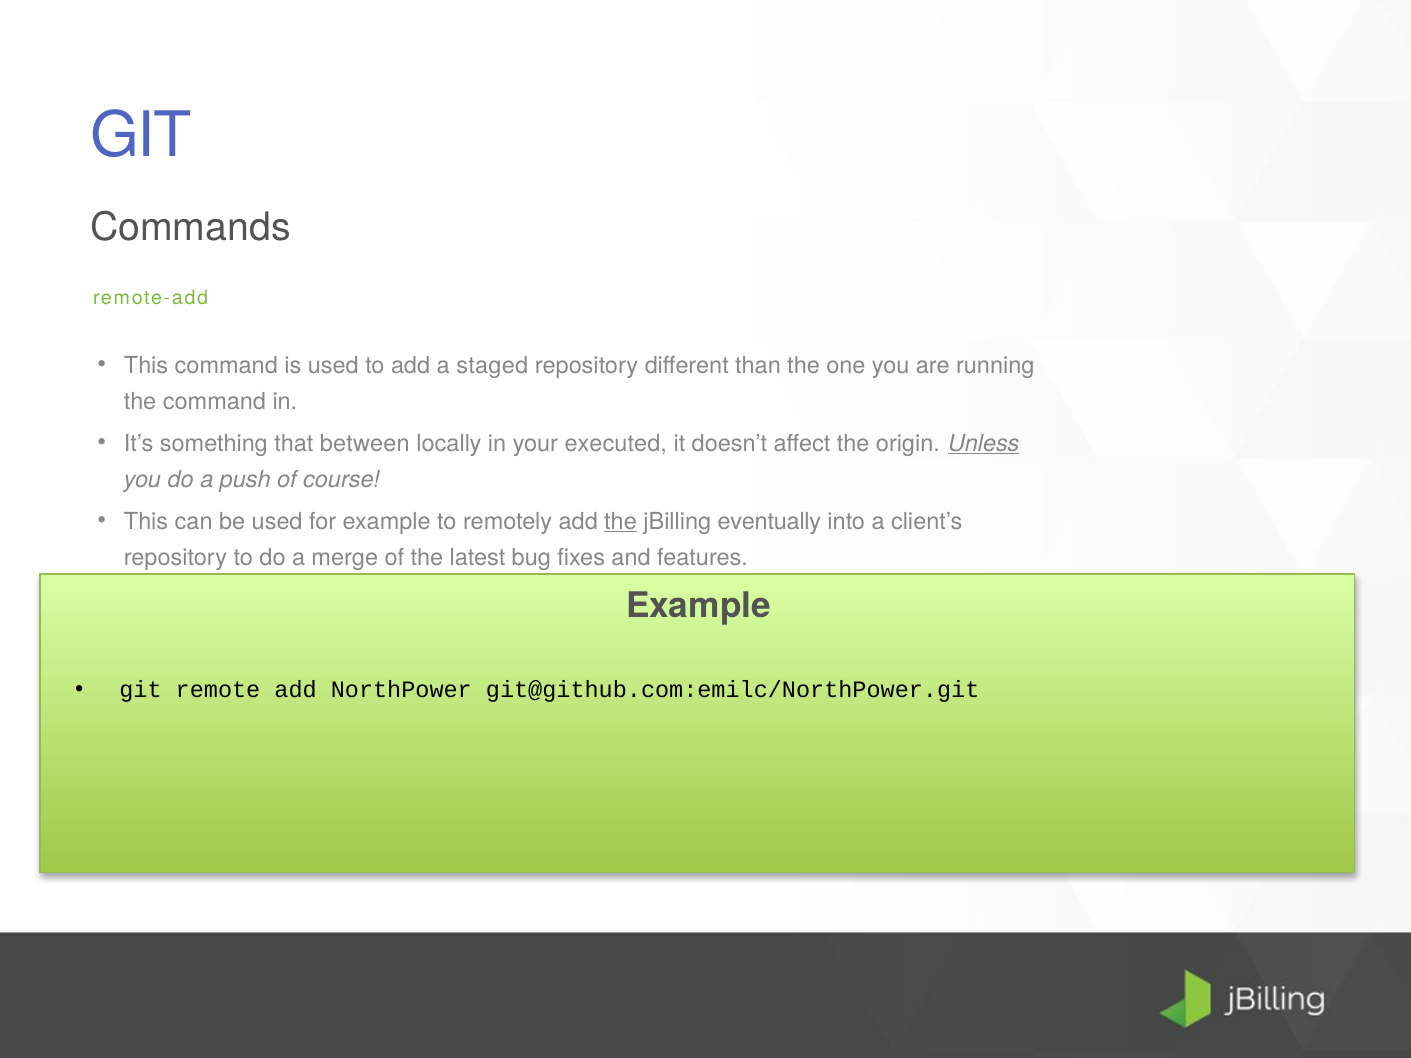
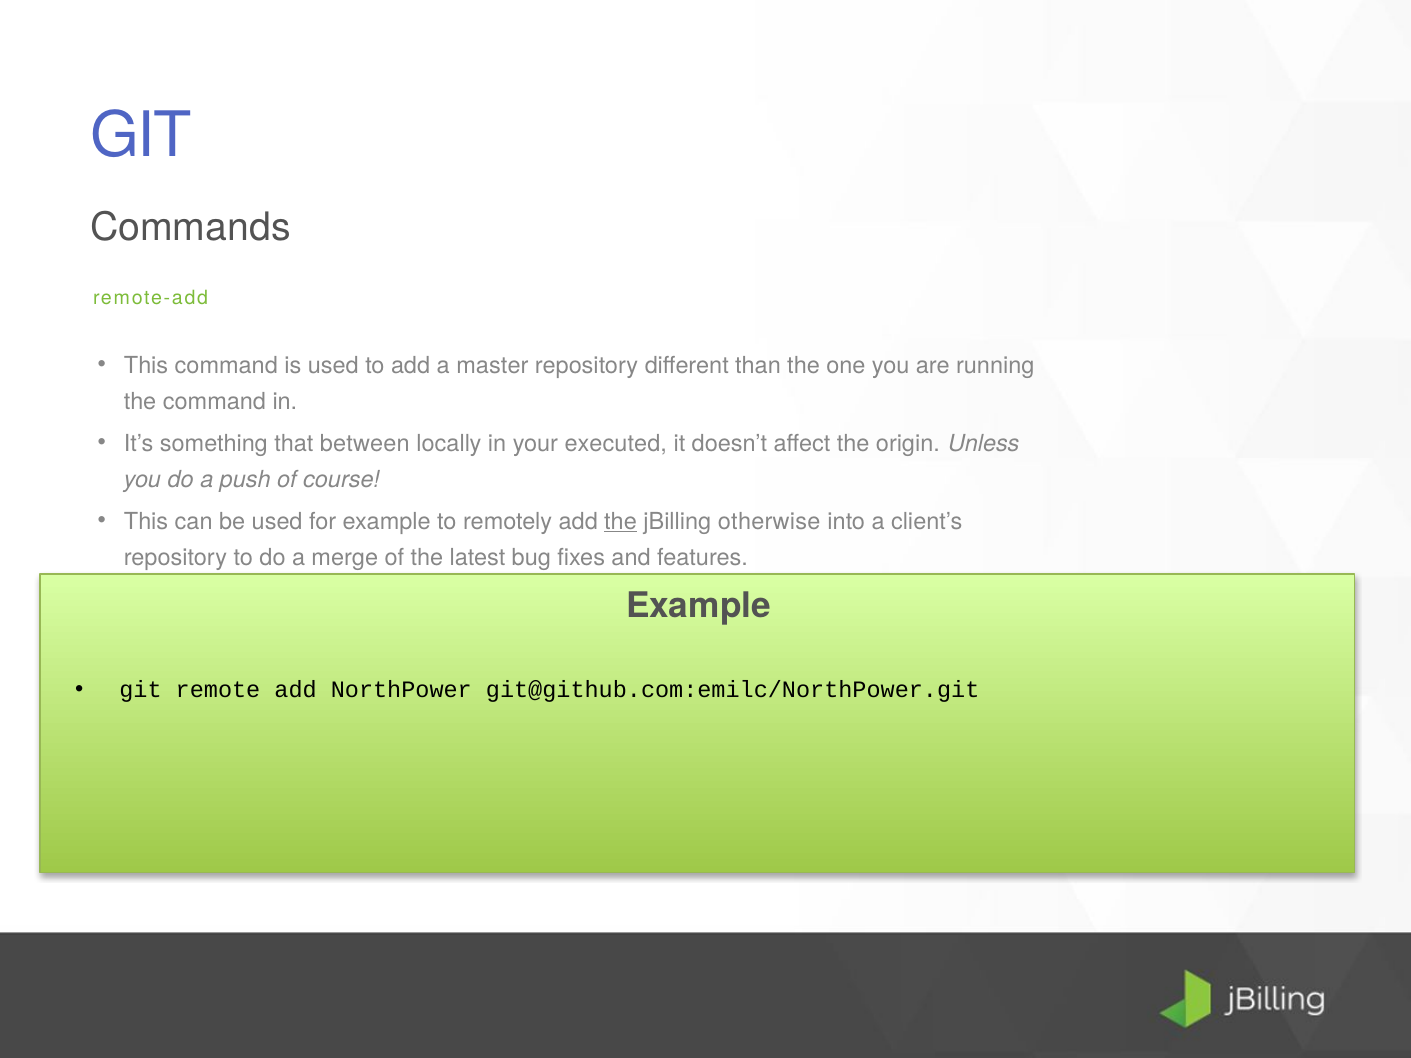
staged: staged -> master
Unless underline: present -> none
eventually: eventually -> otherwise
